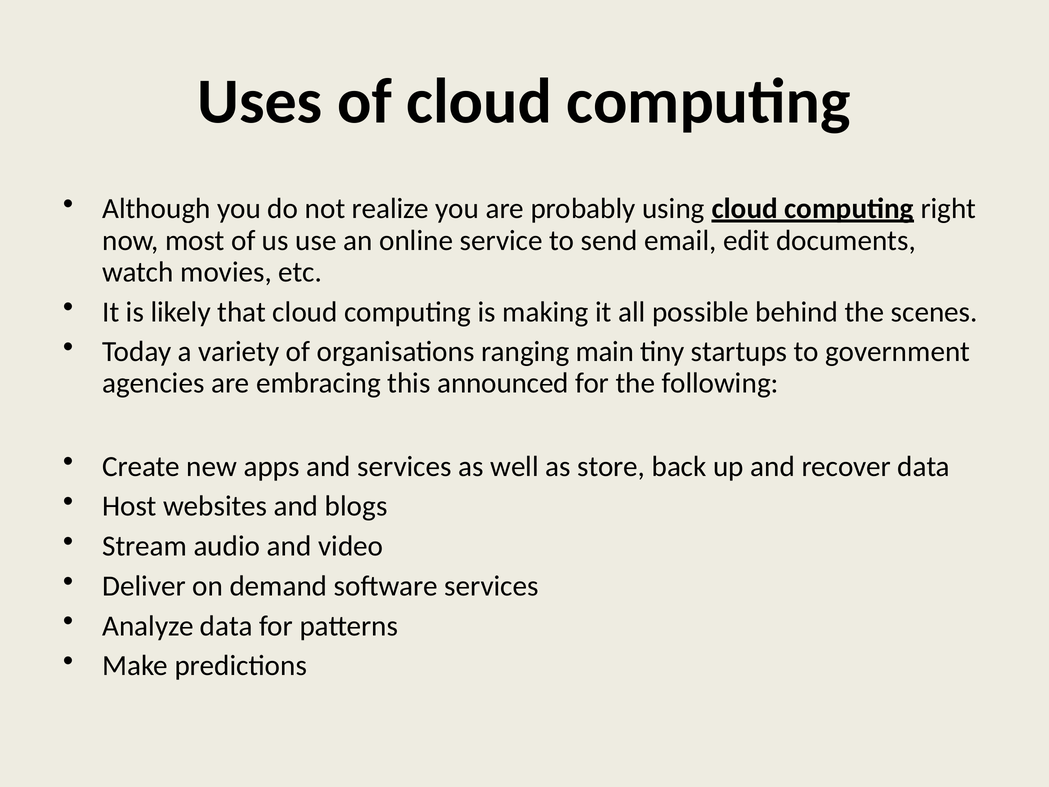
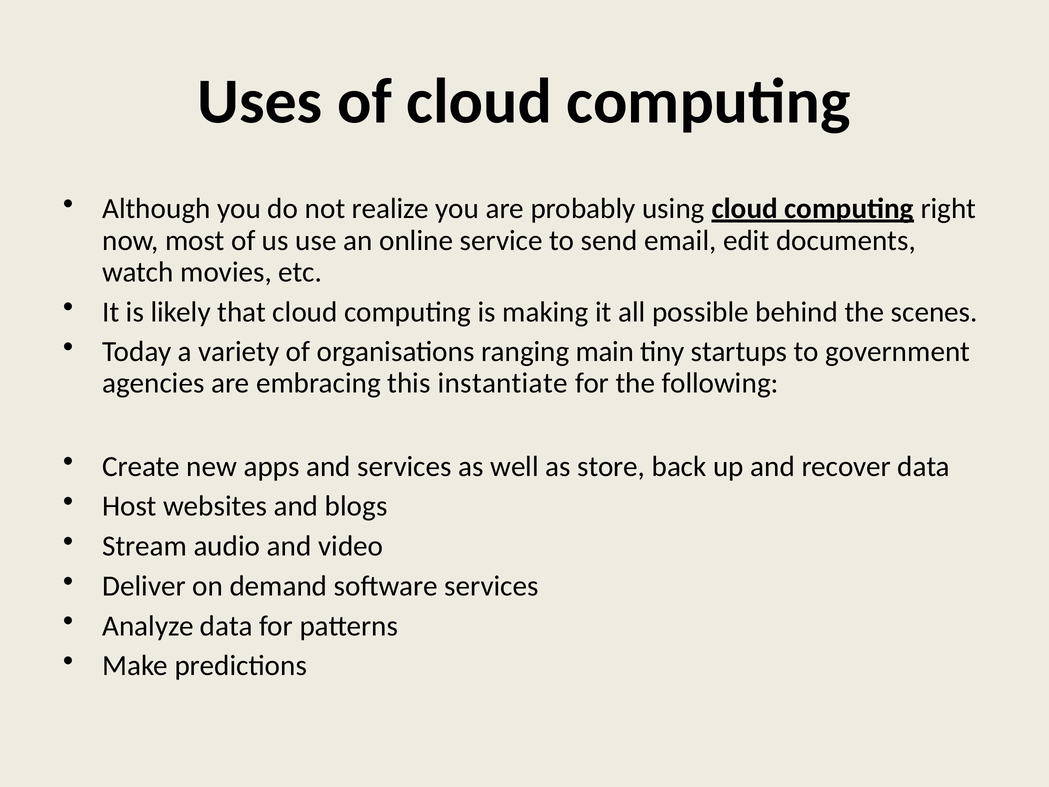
announced: announced -> instantiate
